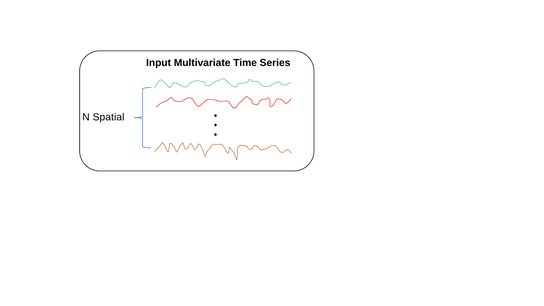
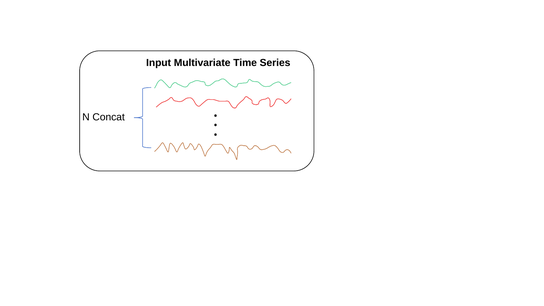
Spatial: Spatial -> Concat
